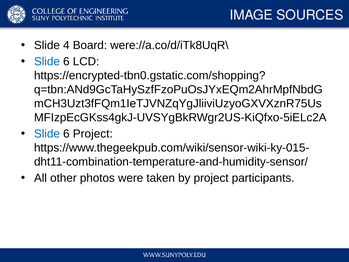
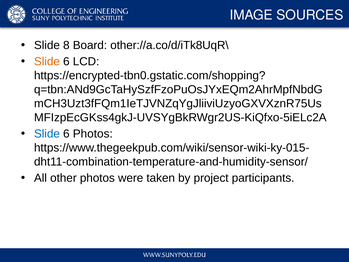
4: 4 -> 8
were://a.co/d/iTk8UqR\: were://a.co/d/iTk8UqR\ -> other://a.co/d/iTk8UqR\
Slide at (47, 62) colour: blue -> orange
6 Project: Project -> Photos
